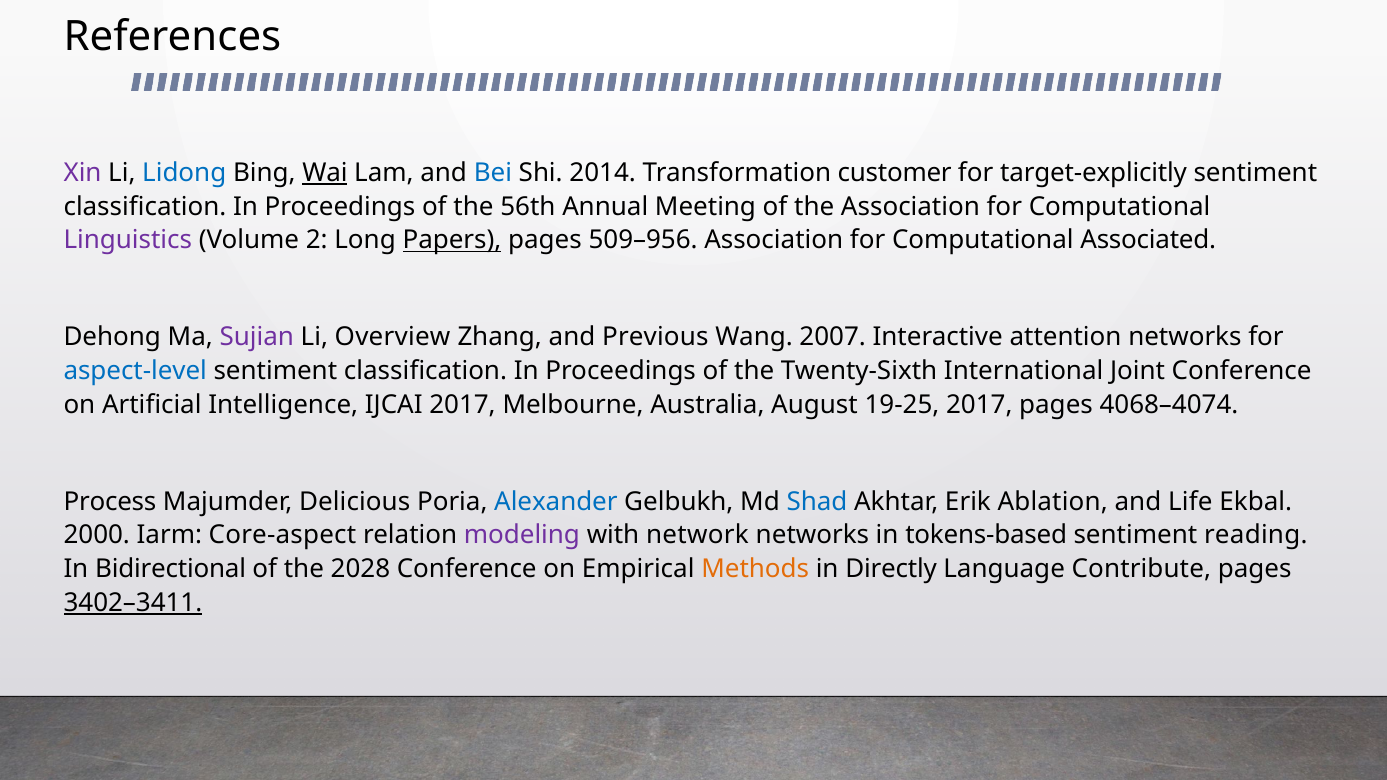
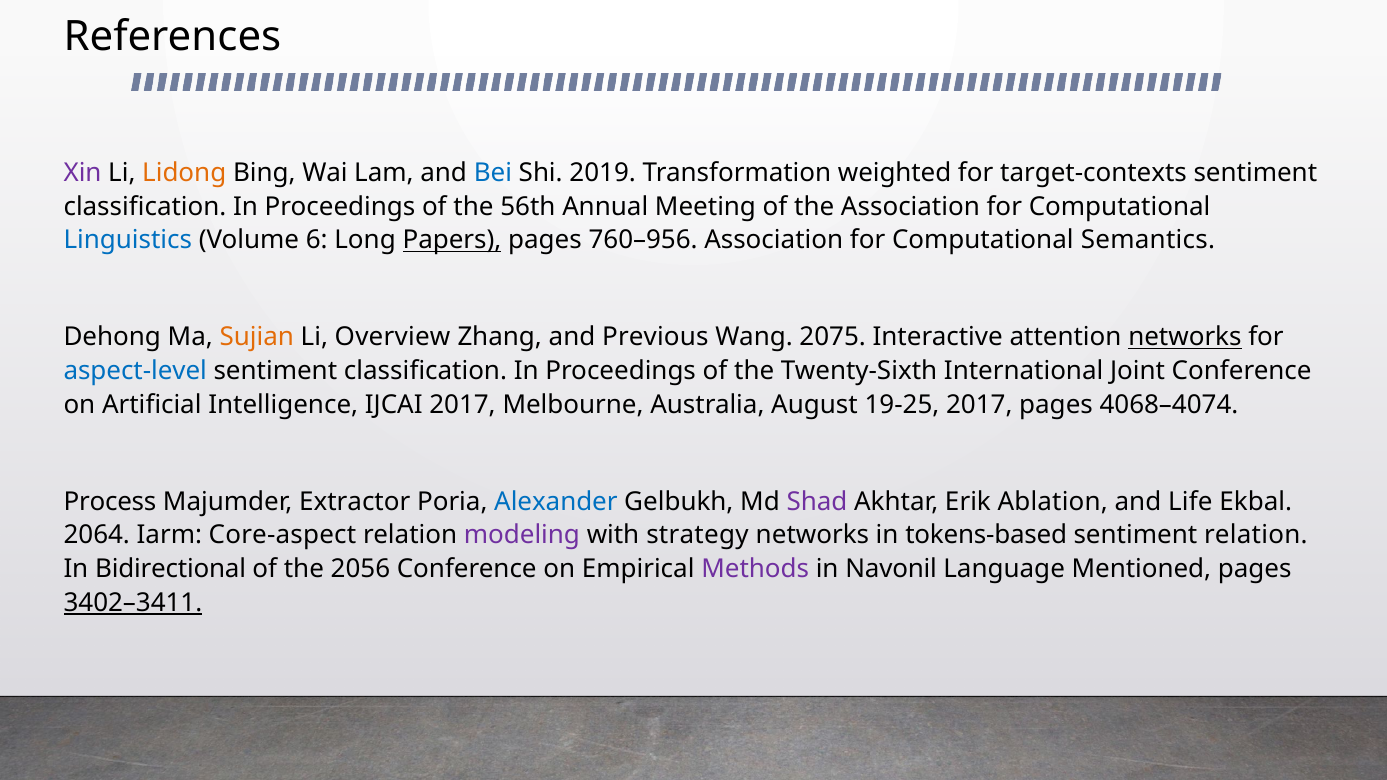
Lidong colour: blue -> orange
Wai underline: present -> none
2014: 2014 -> 2019
customer: customer -> weighted
target-explicitly: target-explicitly -> target-contexts
Linguistics colour: purple -> blue
2: 2 -> 6
509–956: 509–956 -> 760–956
Associated: Associated -> Semantics
Sujian colour: purple -> orange
2007: 2007 -> 2075
networks at (1185, 337) underline: none -> present
Delicious: Delicious -> Extractor
Shad colour: blue -> purple
2000: 2000 -> 2064
network: network -> strategy
sentiment reading: reading -> relation
2028: 2028 -> 2056
Methods colour: orange -> purple
Directly: Directly -> Navonil
Contribute: Contribute -> Mentioned
